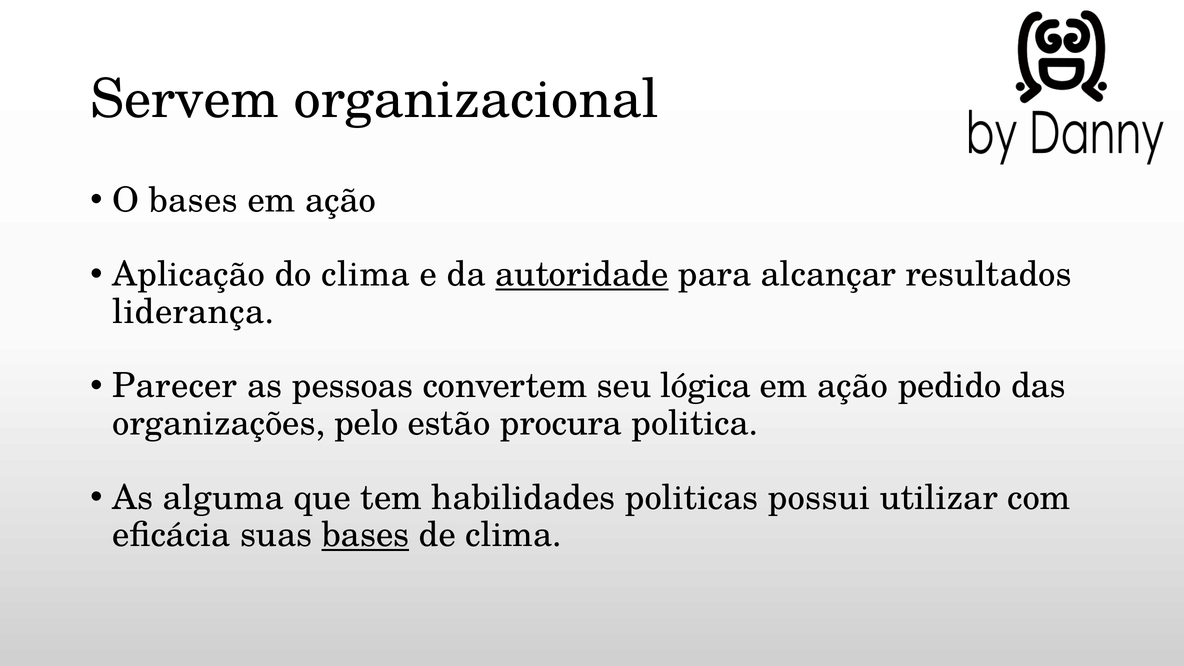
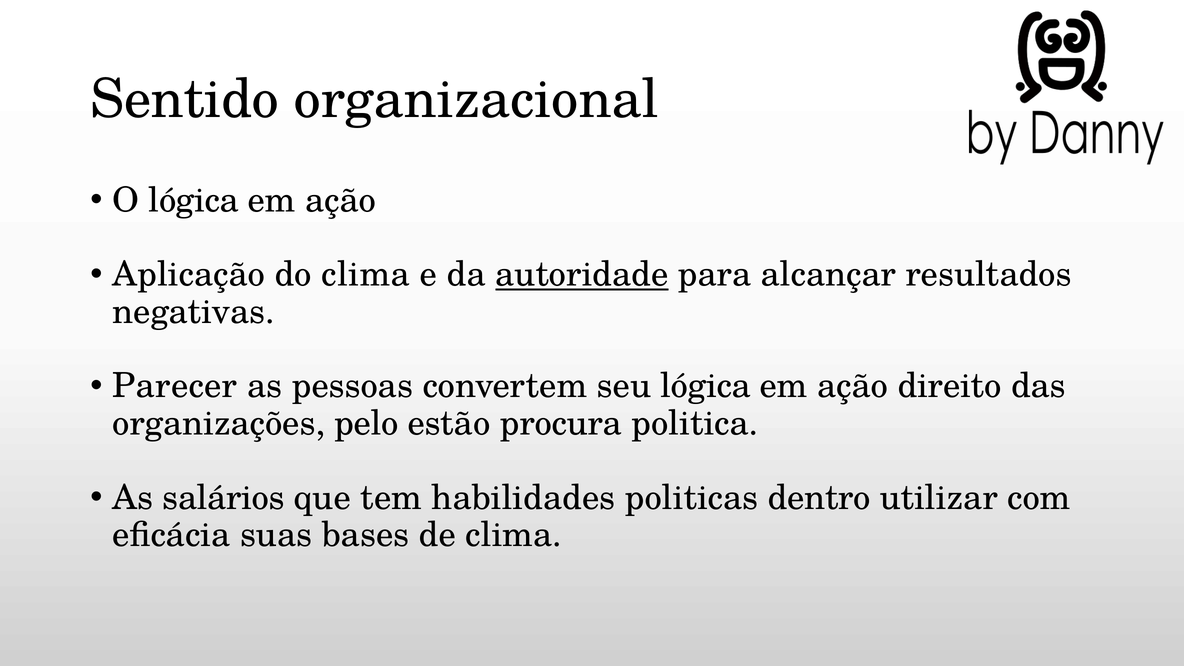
Servem: Servem -> Sentido
O bases: bases -> lógica
liderança: liderança -> negativas
pedido: pedido -> direito
alguma: alguma -> salários
possui: possui -> dentro
bases at (366, 535) underline: present -> none
